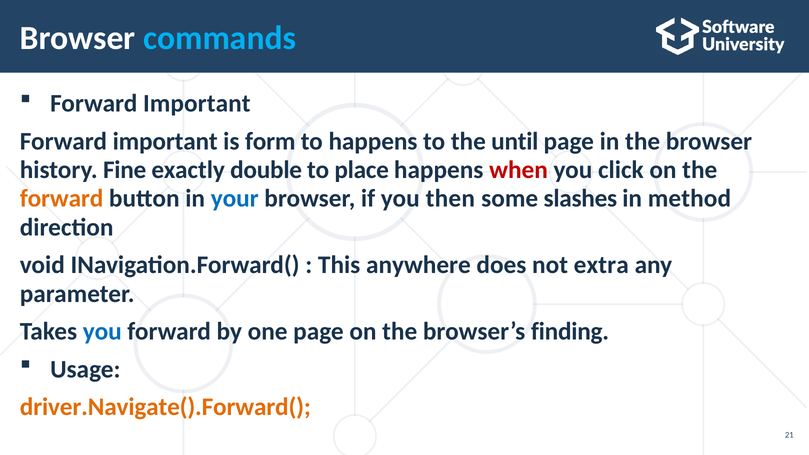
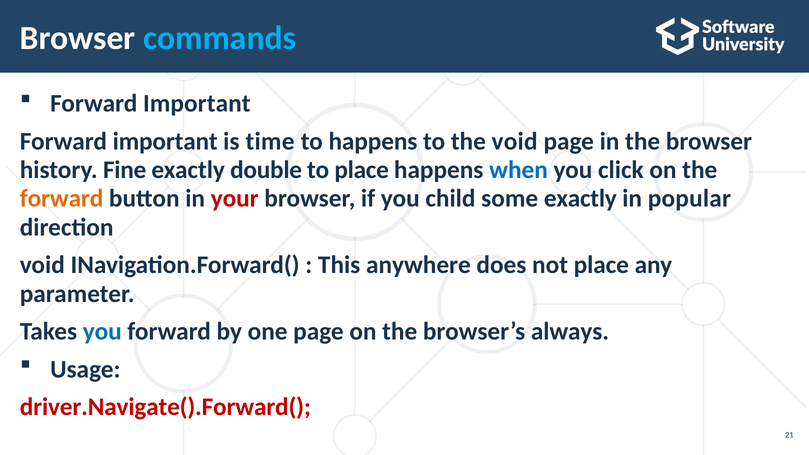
form: form -> time
the until: until -> void
when colour: red -> blue
your colour: blue -> red
then: then -> child
some slashes: slashes -> exactly
method: method -> popular
not extra: extra -> place
finding: finding -> always
driver.Navigate().Forward( colour: orange -> red
